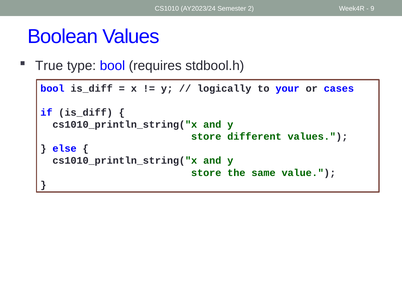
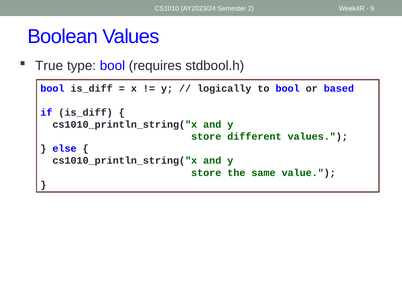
to your: your -> bool
cases: cases -> based
